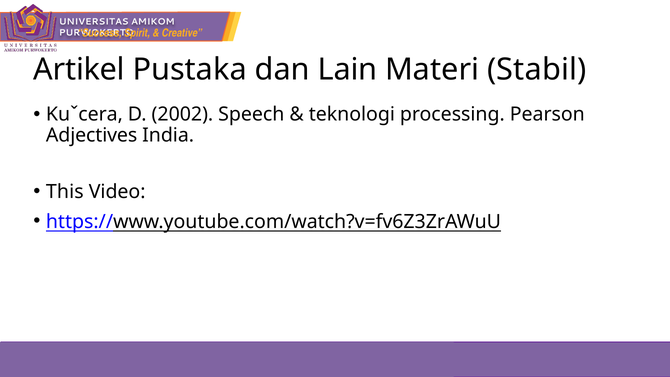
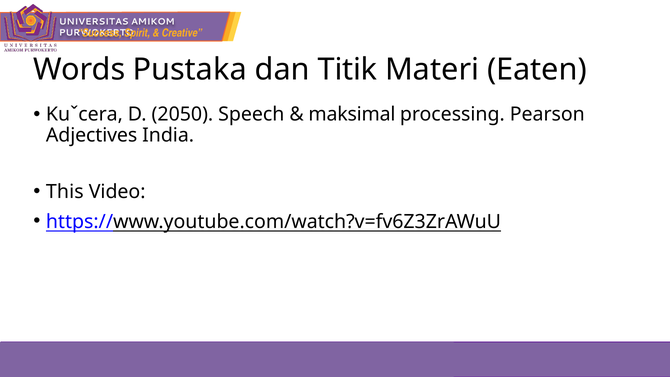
Artikel: Artikel -> Words
Lain: Lain -> Titik
Stabil: Stabil -> Eaten
2002: 2002 -> 2050
teknologi: teknologi -> maksimal
